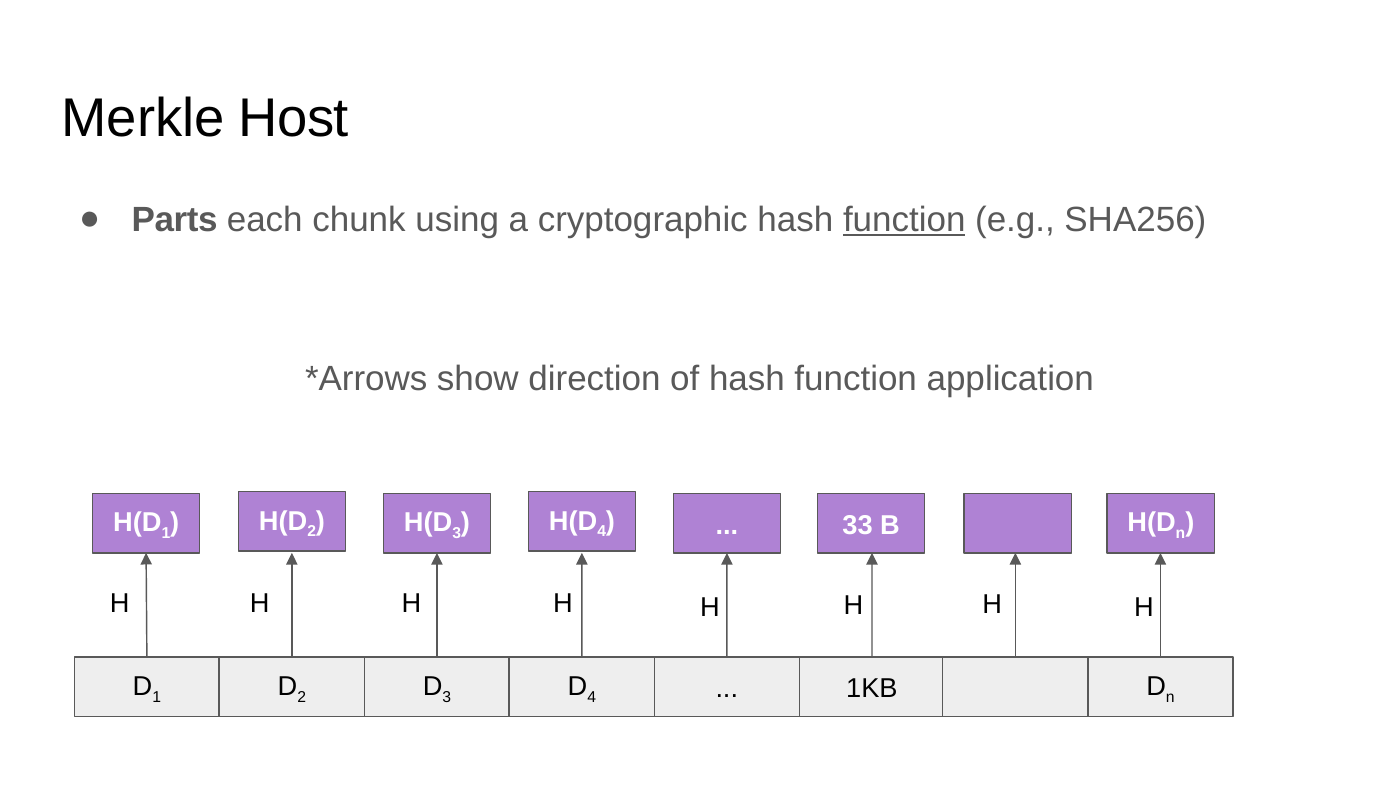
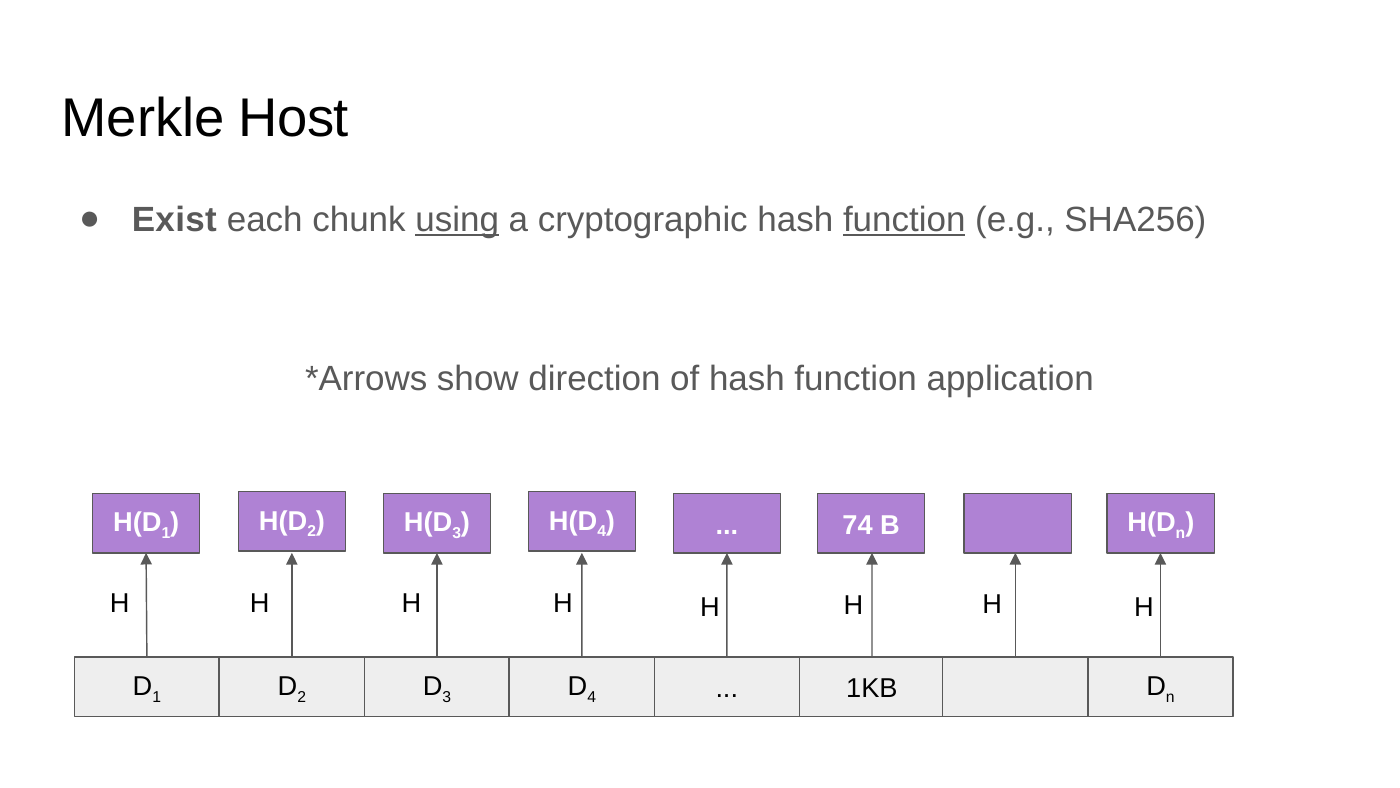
Parts: Parts -> Exist
using underline: none -> present
33: 33 -> 74
